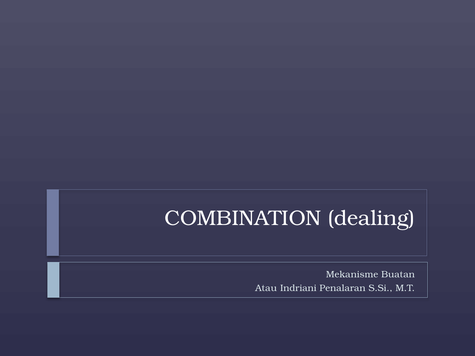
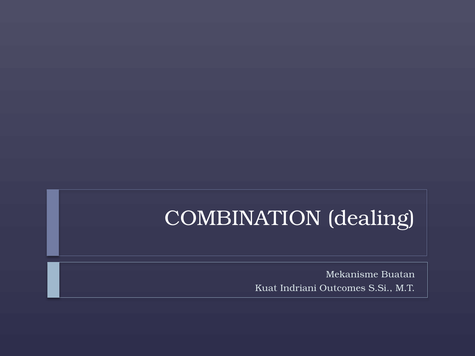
Atau: Atau -> Kuat
Penalaran: Penalaran -> Outcomes
